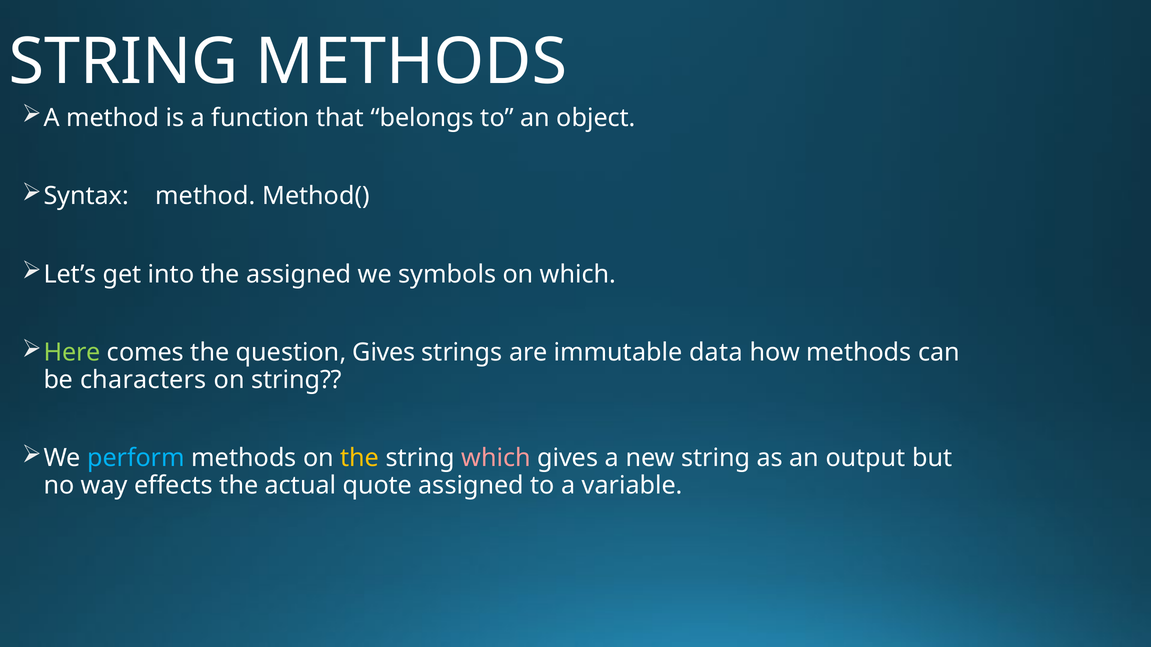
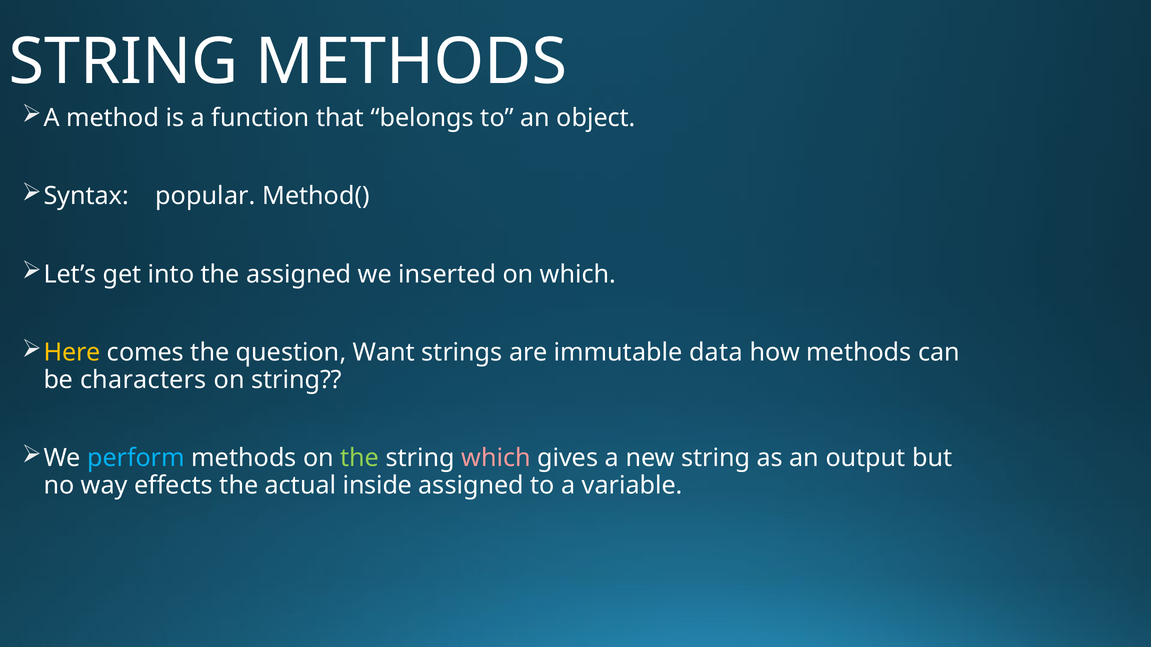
Syntax method: method -> popular
symbols: symbols -> inserted
Here colour: light green -> yellow
question Gives: Gives -> Want
the at (360, 458) colour: yellow -> light green
quote: quote -> inside
